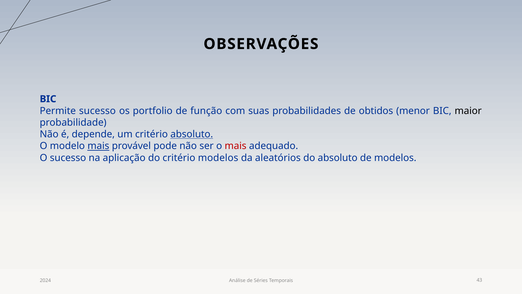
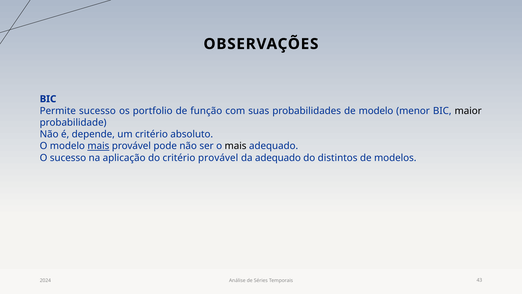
de obtidos: obtidos -> modelo
absoluto at (192, 134) underline: present -> none
mais at (236, 146) colour: red -> black
critério modelos: modelos -> provável
da aleatórios: aleatórios -> adequado
do absoluto: absoluto -> distintos
